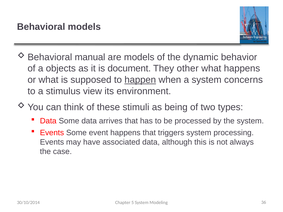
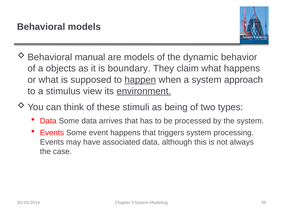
document: document -> boundary
other: other -> claim
concerns: concerns -> approach
environment underline: none -> present
